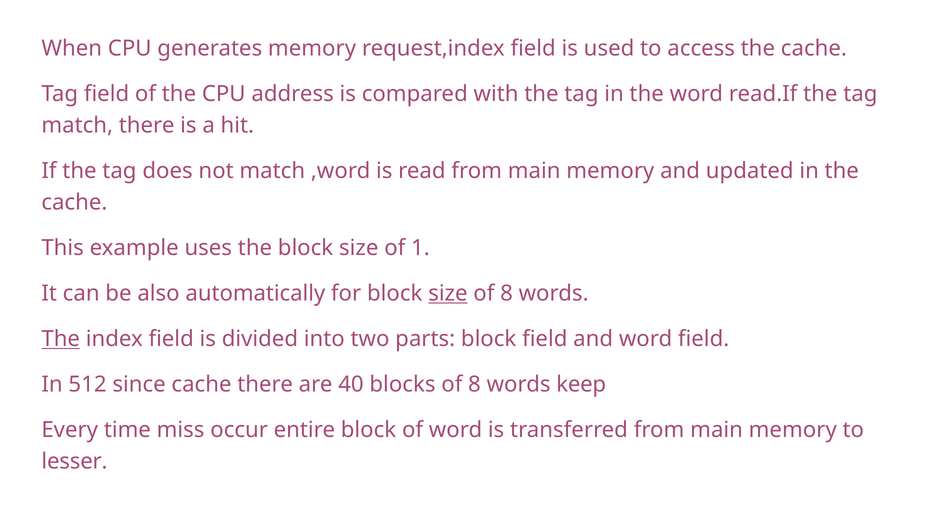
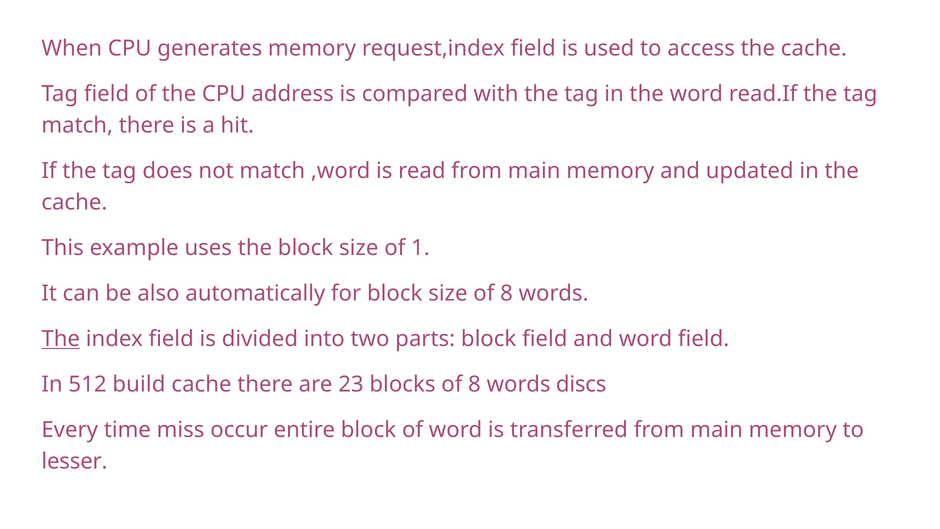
size at (448, 293) underline: present -> none
since: since -> build
40: 40 -> 23
keep: keep -> discs
